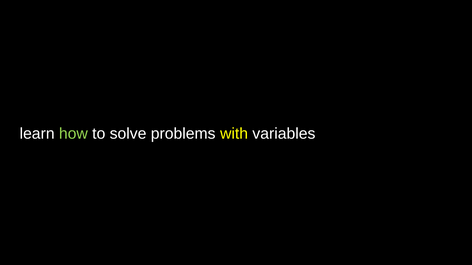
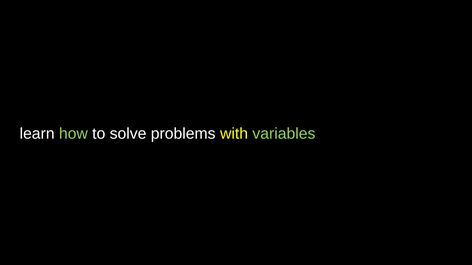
variables colour: white -> light green
